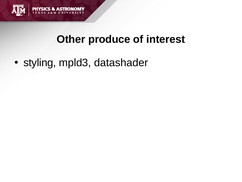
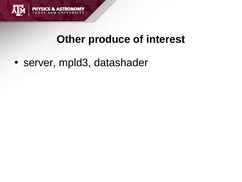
styling: styling -> server
